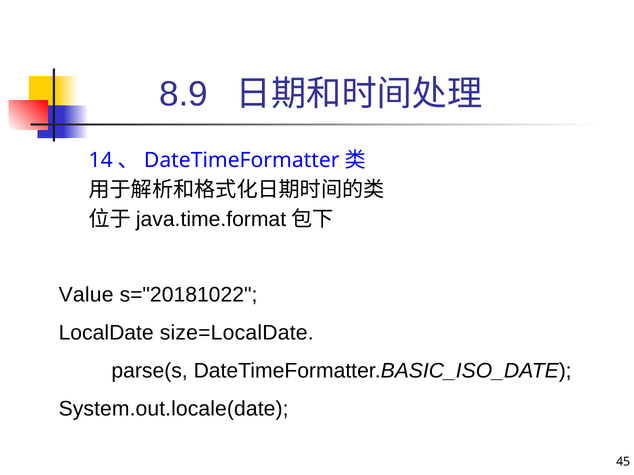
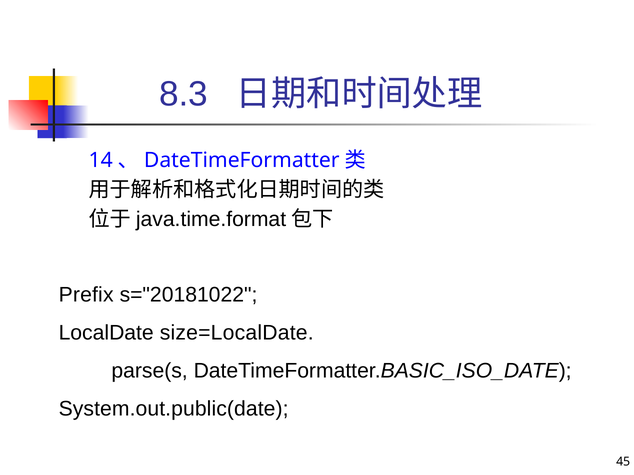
8.9: 8.9 -> 8.3
Value: Value -> Prefix
System.out.locale(date: System.out.locale(date -> System.out.public(date
